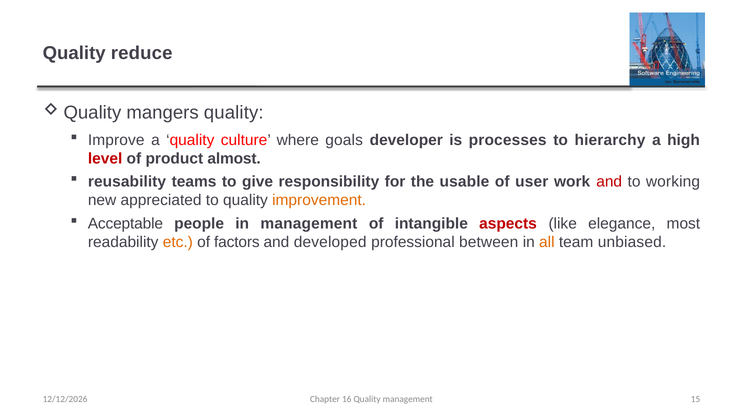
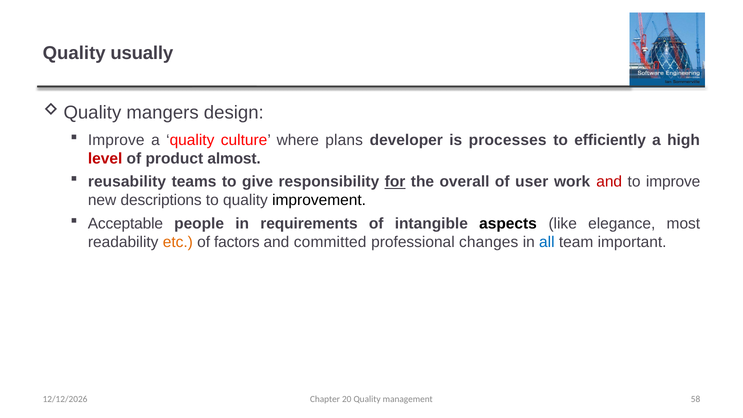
reduce: reduce -> usually
mangers quality: quality -> design
goals: goals -> plans
hierarchy: hierarchy -> efficiently
for underline: none -> present
usable: usable -> overall
to working: working -> improve
appreciated: appreciated -> descriptions
improvement colour: orange -> black
in management: management -> requirements
aspects colour: red -> black
developed: developed -> committed
between: between -> changes
all colour: orange -> blue
unbiased: unbiased -> important
16: 16 -> 20
15: 15 -> 58
